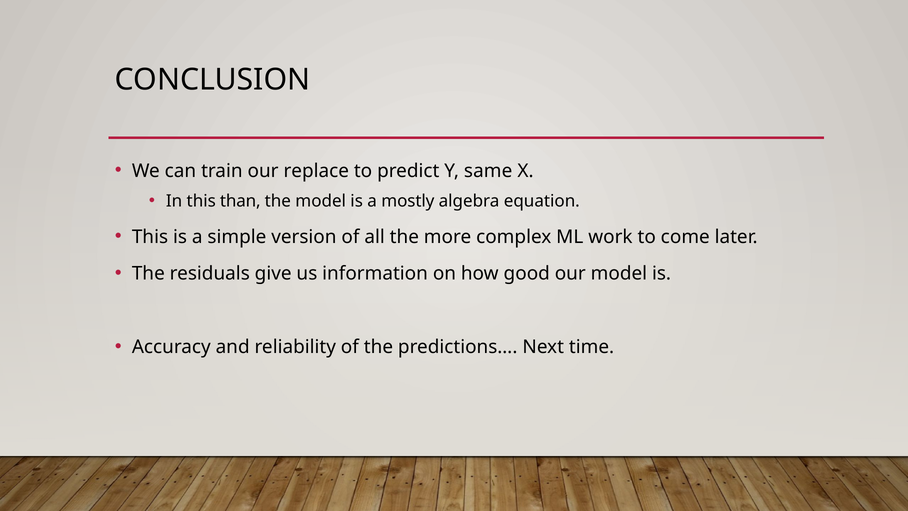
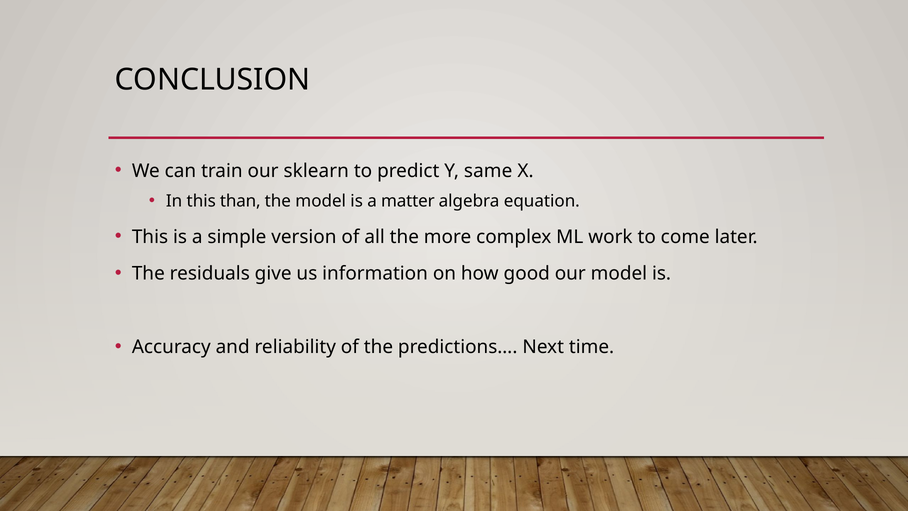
replace: replace -> sklearn
mostly: mostly -> matter
